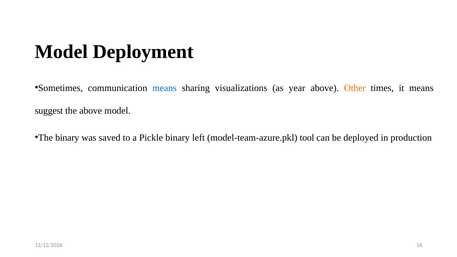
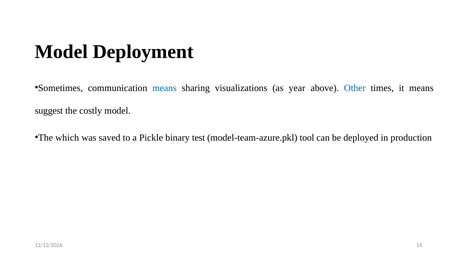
Other colour: orange -> blue
the above: above -> costly
The binary: binary -> which
left: left -> test
